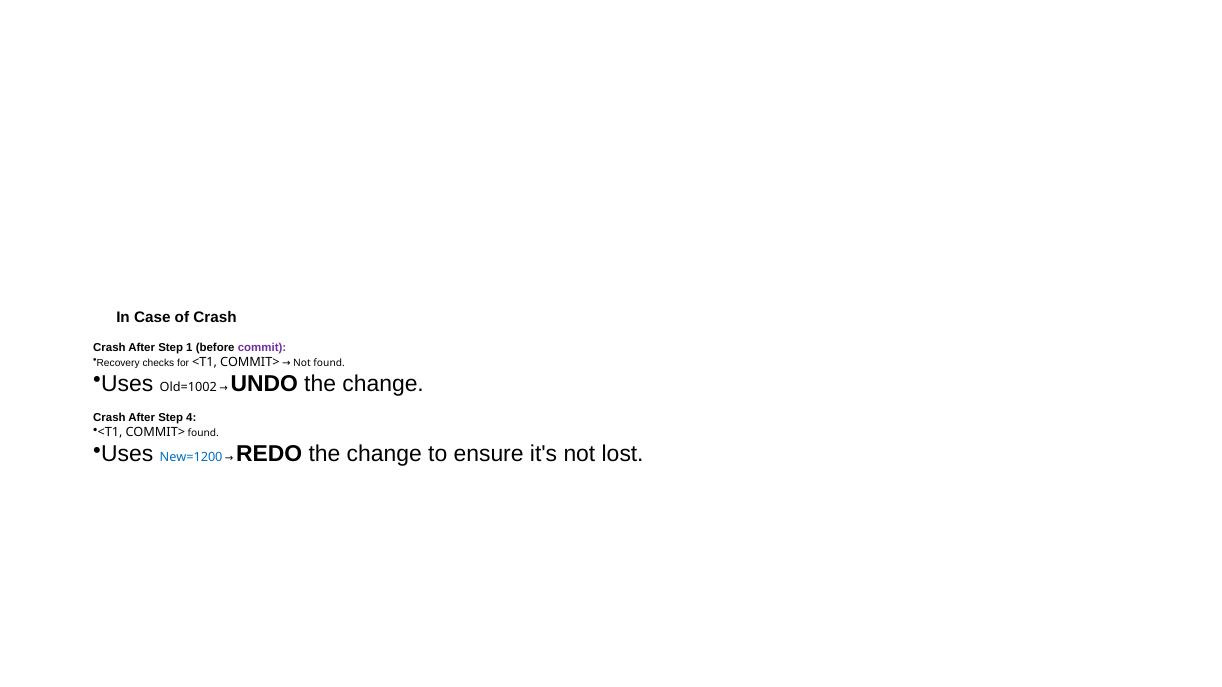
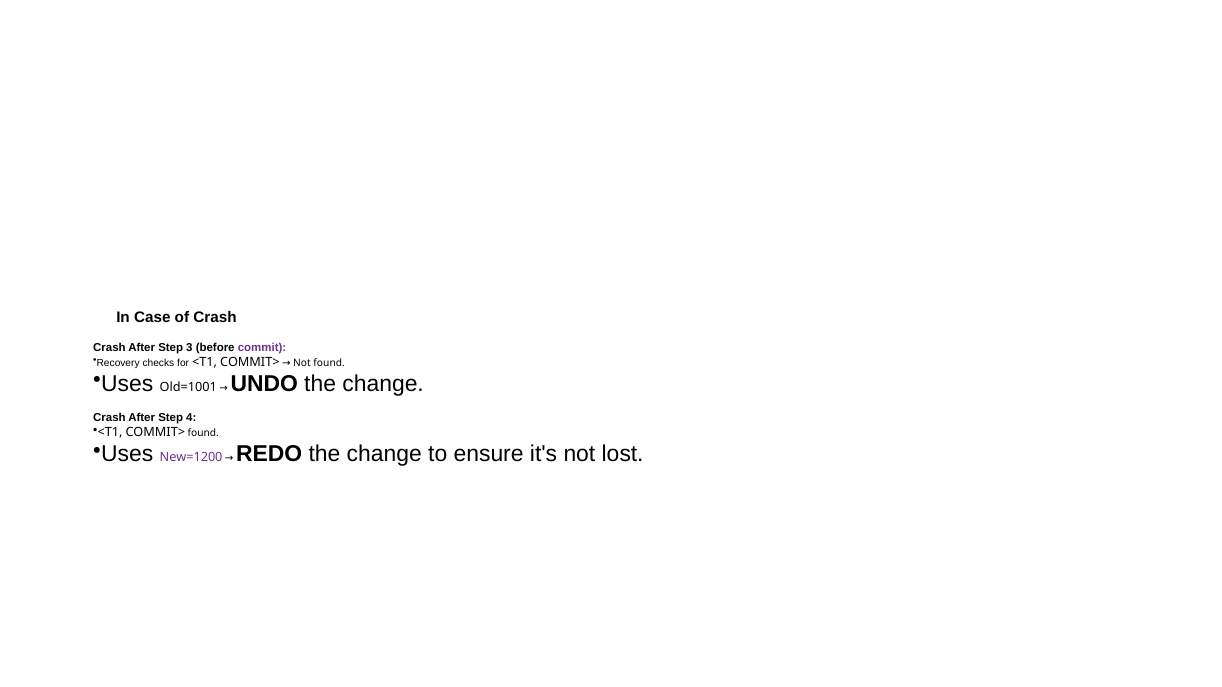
1: 1 -> 3
Old=1002: Old=1002 -> Old=1001
New=1200 colour: blue -> purple
